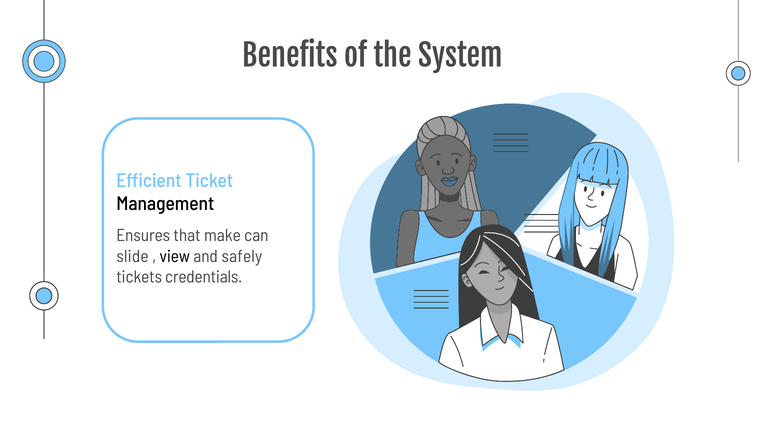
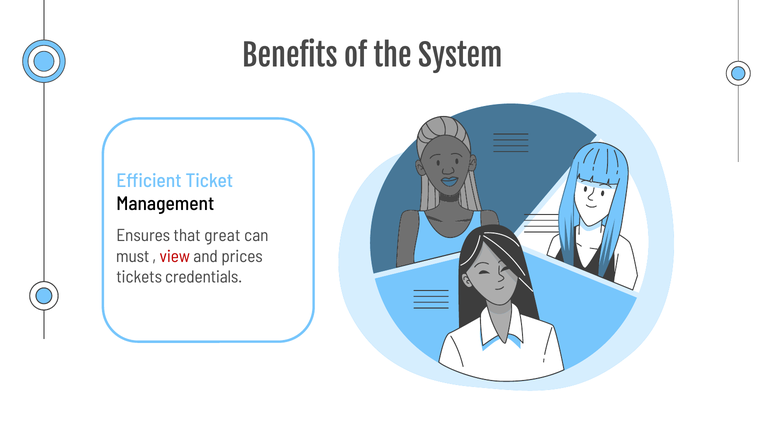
make: make -> great
slide: slide -> must
view colour: black -> red
safely: safely -> prices
